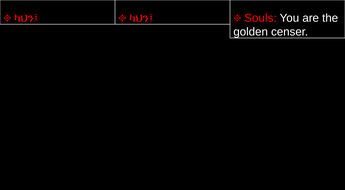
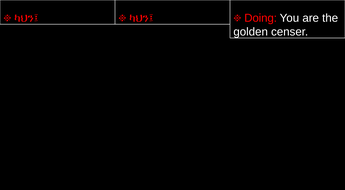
Souls: Souls -> Doing
